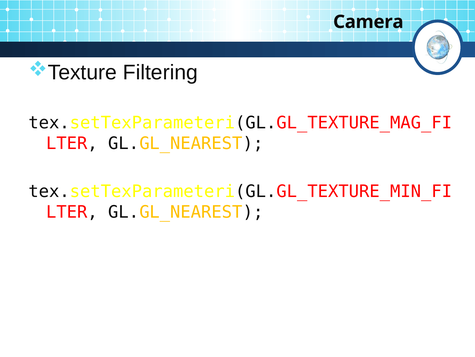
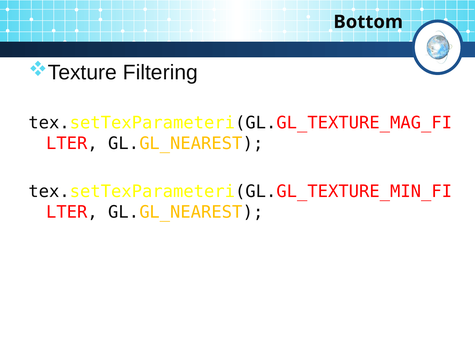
Camera: Camera -> Bottom
